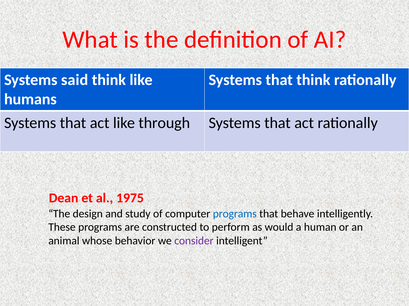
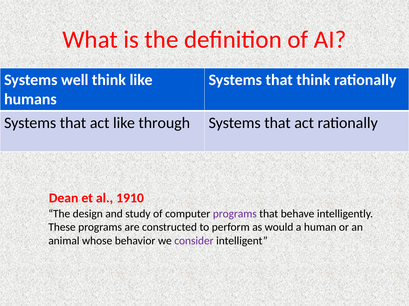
said: said -> well
1975: 1975 -> 1910
programs at (235, 214) colour: blue -> purple
